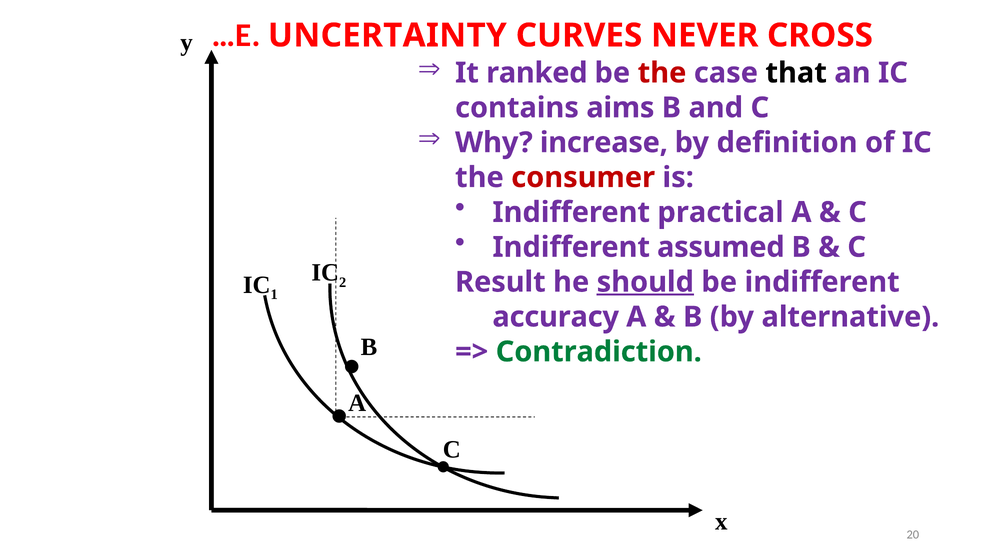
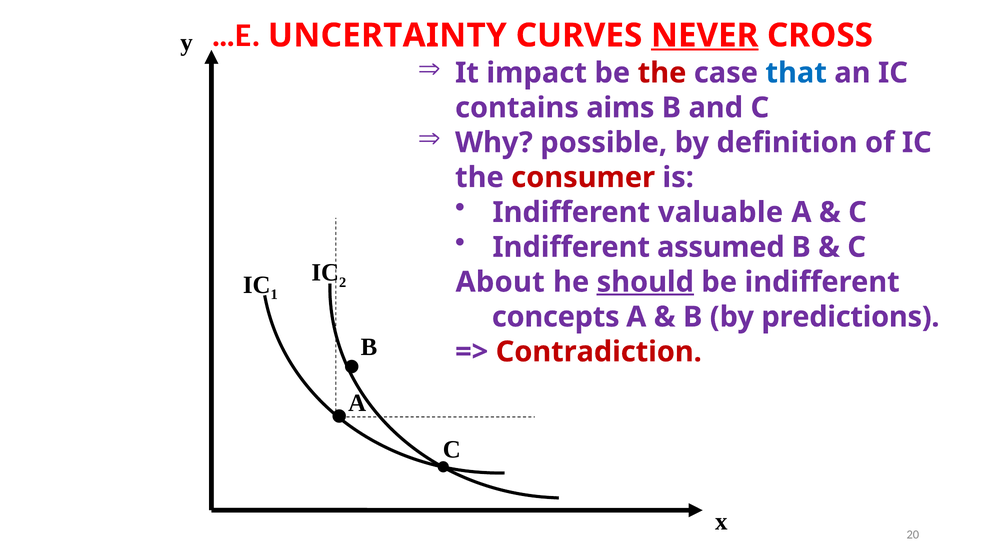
NEVER underline: none -> present
ranked: ranked -> impact
that colour: black -> blue
increase: increase -> possible
practical: practical -> valuable
Result: Result -> About
accuracy: accuracy -> concepts
alternative: alternative -> predictions
Contradiction colour: green -> red
